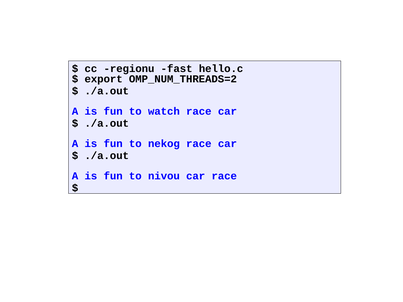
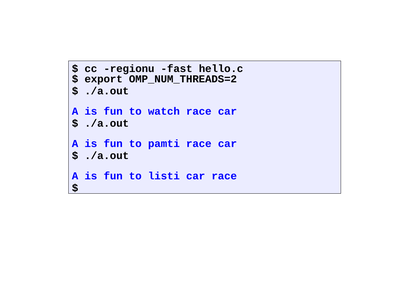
nekog: nekog -> pamti
nivou: nivou -> listi
